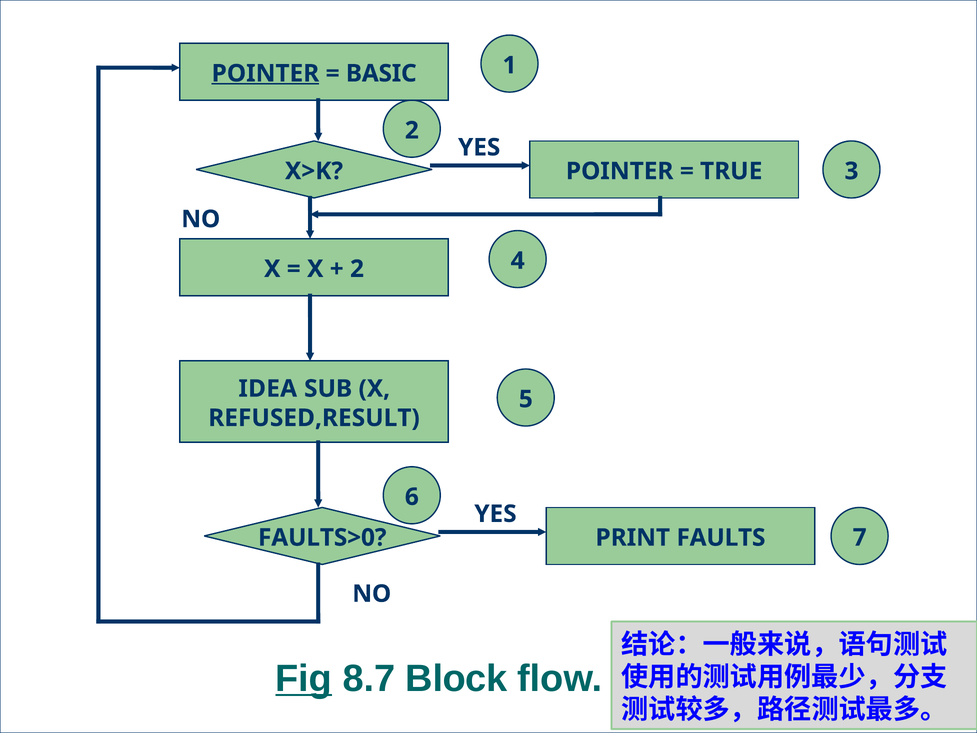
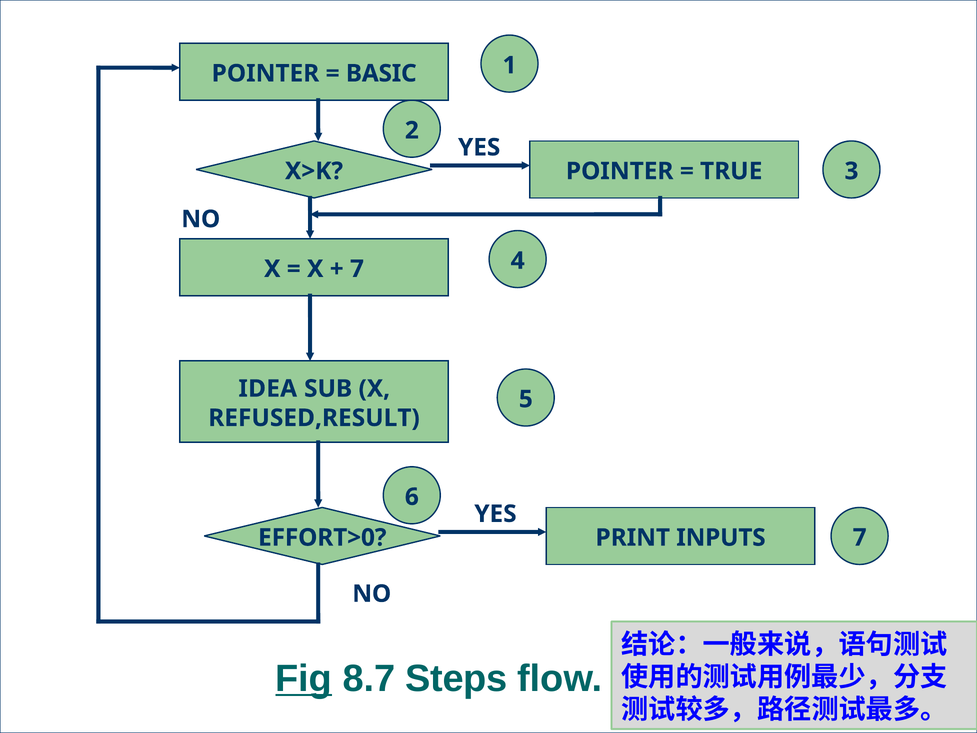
POINTER at (265, 73) underline: present -> none
2 at (357, 269): 2 -> 7
FAULTS>0: FAULTS>0 -> EFFORT>0
FAULTS: FAULTS -> INPUTS
Block: Block -> Steps
